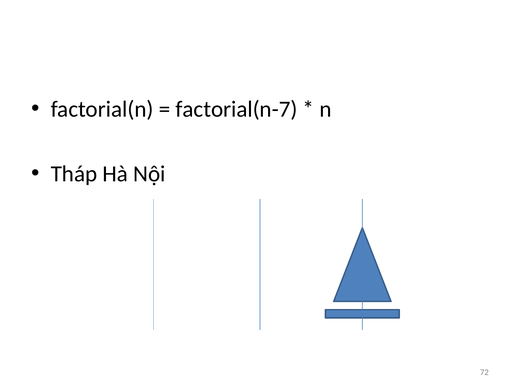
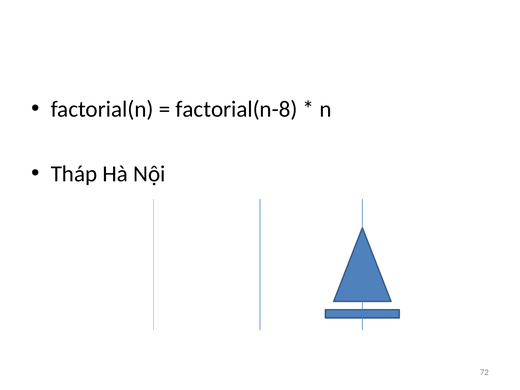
factorial(n-7: factorial(n-7 -> factorial(n-8
